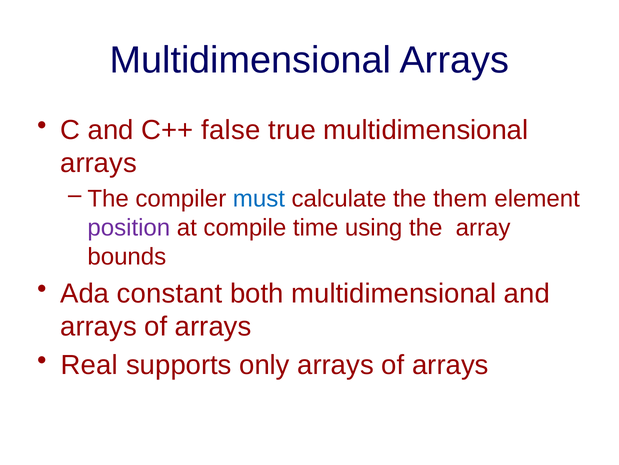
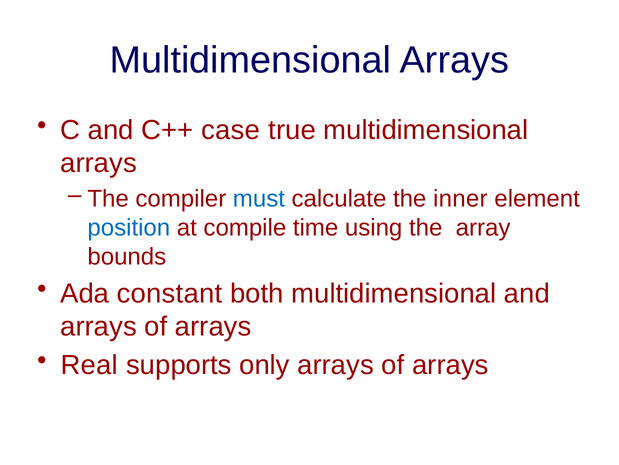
false: false -> case
them: them -> inner
position colour: purple -> blue
